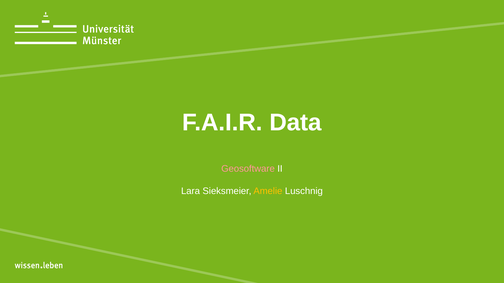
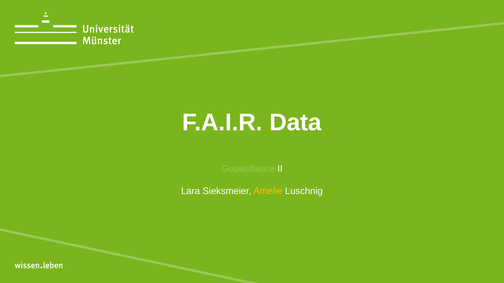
Geosoftware colour: pink -> light green
